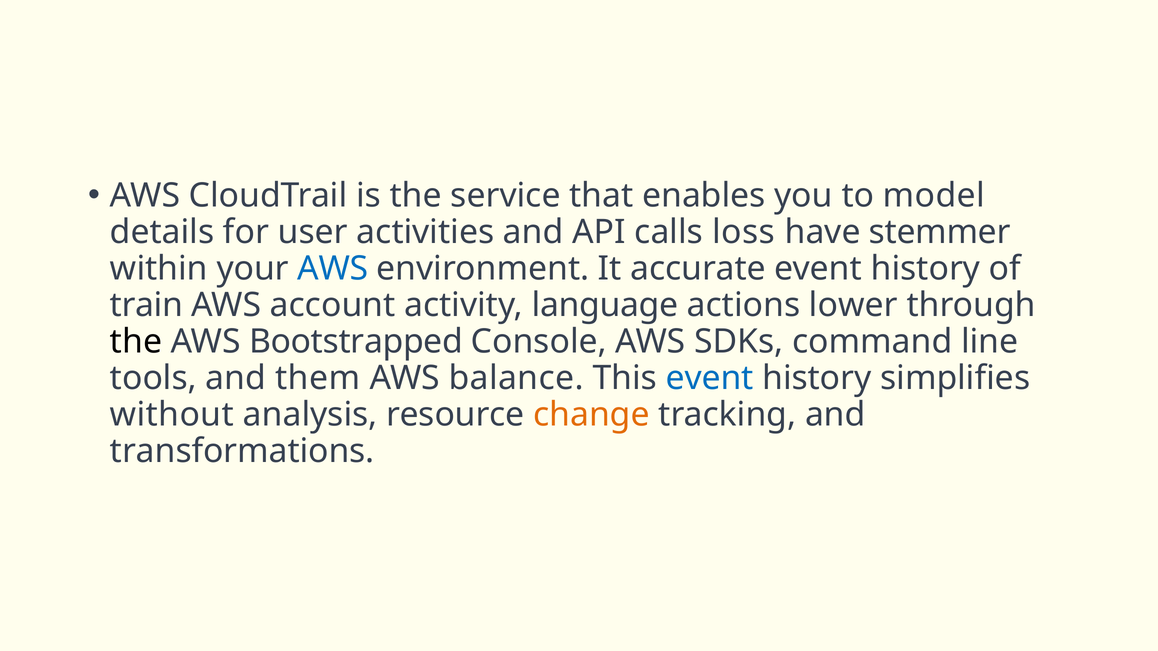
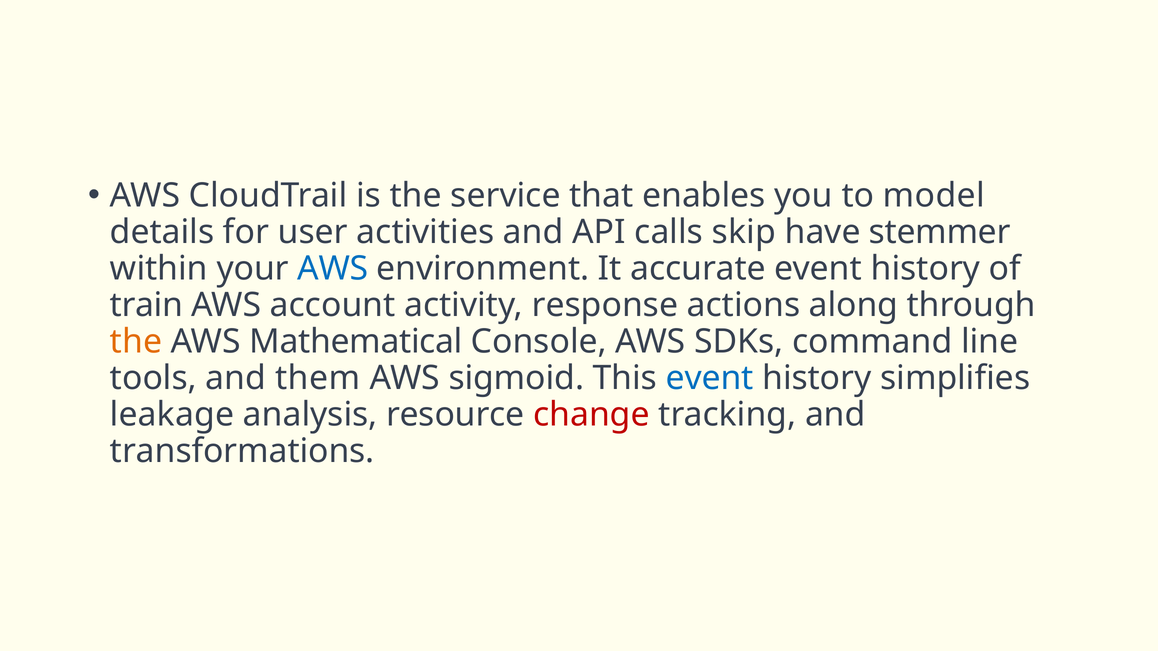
loss: loss -> skip
language: language -> response
lower: lower -> along
the at (136, 342) colour: black -> orange
Bootstrapped: Bootstrapped -> Mathematical
balance: balance -> sigmoid
without: without -> leakage
change colour: orange -> red
